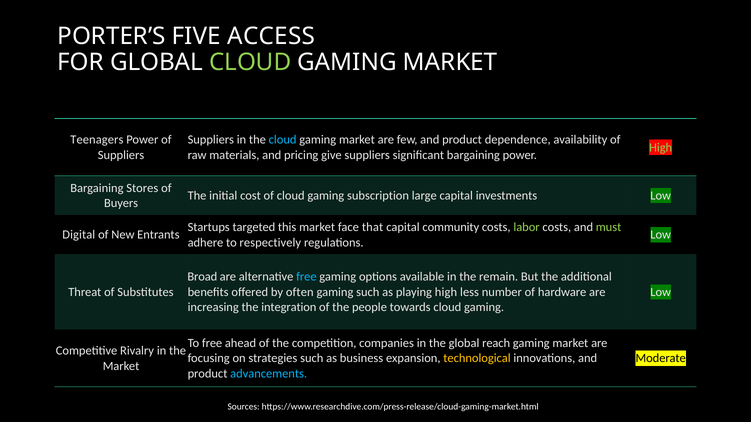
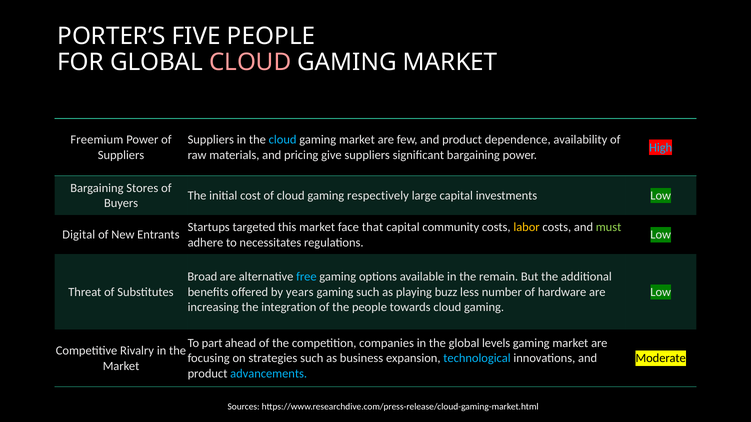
FIVE ACCESS: ACCESS -> PEOPLE
CLOUD at (250, 62) colour: light green -> pink
Teenagers: Teenagers -> Freemium
High at (661, 148) colour: light green -> light blue
subscription: subscription -> respectively
labor colour: light green -> yellow
respectively: respectively -> necessitates
often: often -> years
playing high: high -> buzz
To free: free -> part
reach: reach -> levels
technological colour: yellow -> light blue
